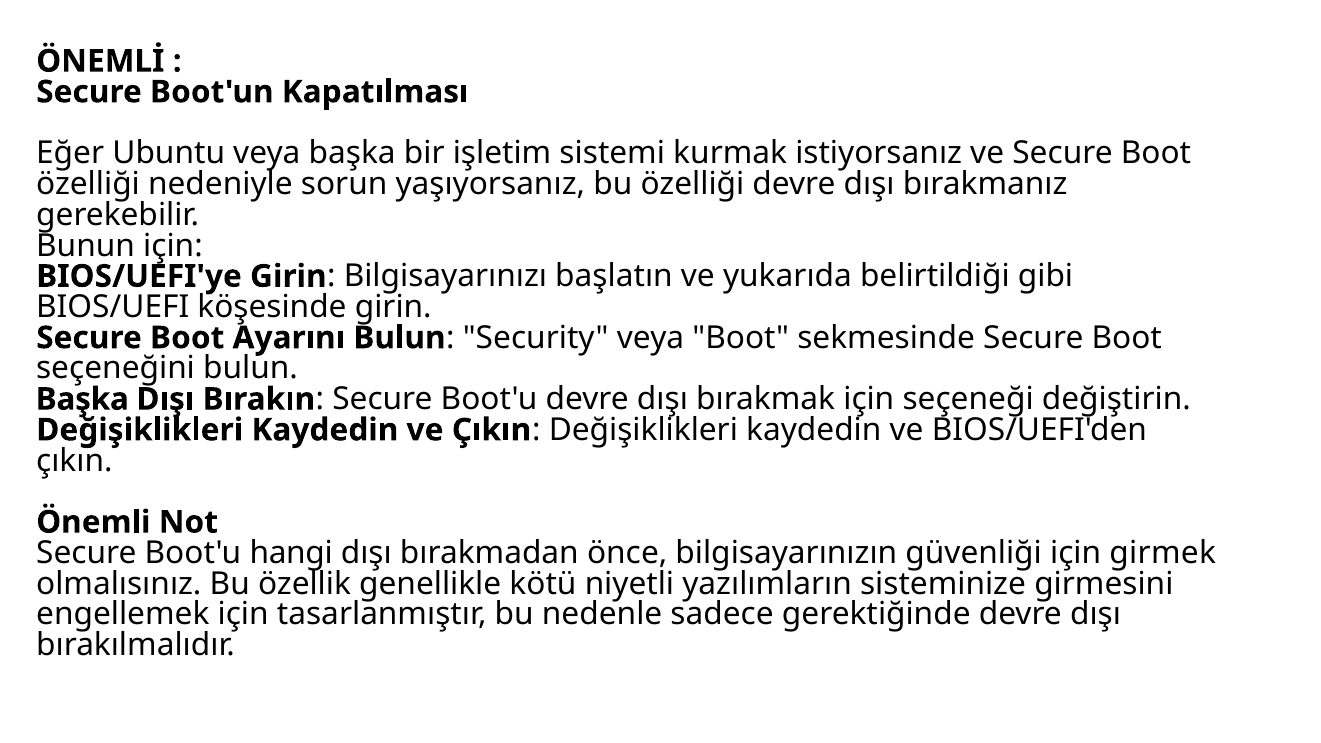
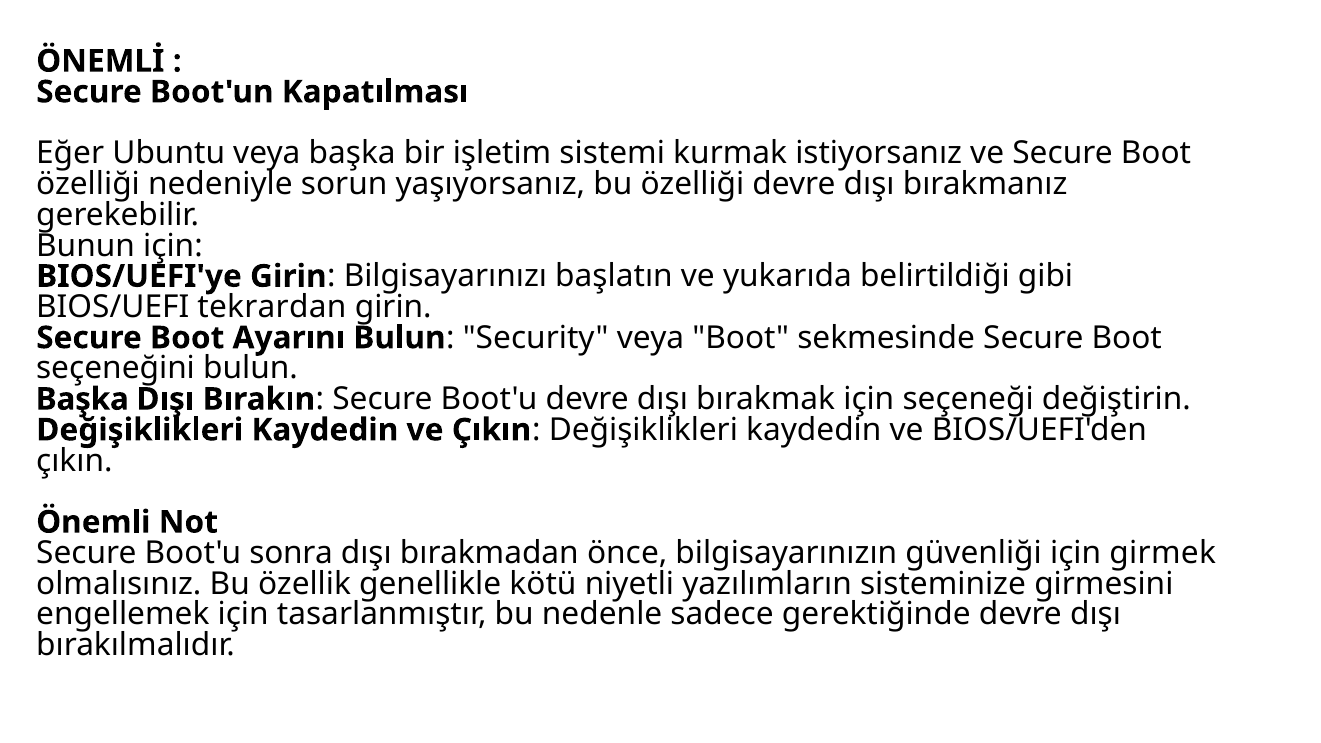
köşesinde: köşesinde -> tekrardan
hangi: hangi -> sonra
